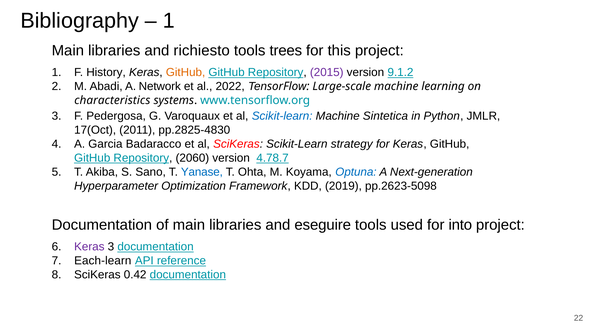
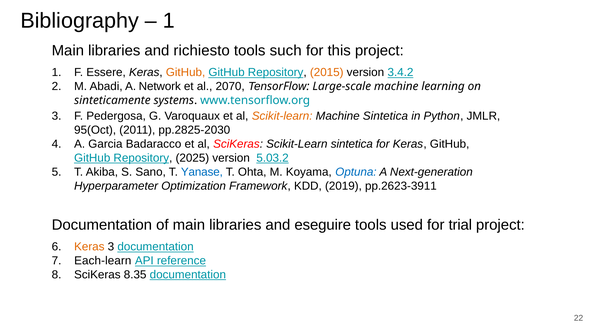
trees: trees -> such
History: History -> Essere
2015 colour: purple -> orange
9.1.2: 9.1.2 -> 3.4.2
2022: 2022 -> 2070
characteristics: characteristics -> sinteticamente
Scikit-learn at (282, 116) colour: blue -> orange
17(Oct: 17(Oct -> 95(Oct
pp.2825-4830: pp.2825-4830 -> pp.2825-2030
Scikit-Learn strategy: strategy -> sintetica
2060: 2060 -> 2025
4.78.7: 4.78.7 -> 5.03.2
pp.2623-5098: pp.2623-5098 -> pp.2623-3911
into: into -> trial
Keras at (89, 247) colour: purple -> orange
0.42: 0.42 -> 8.35
